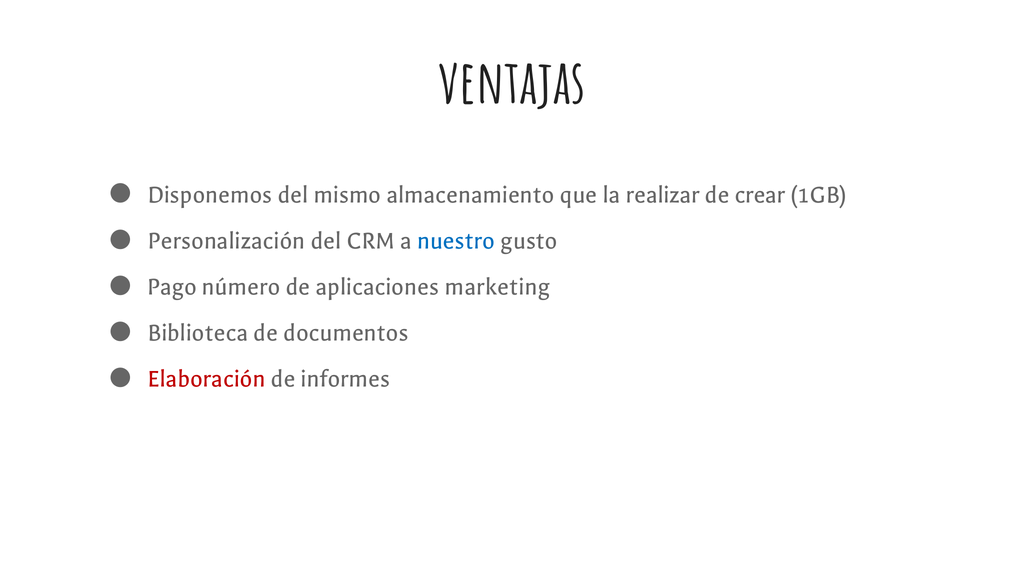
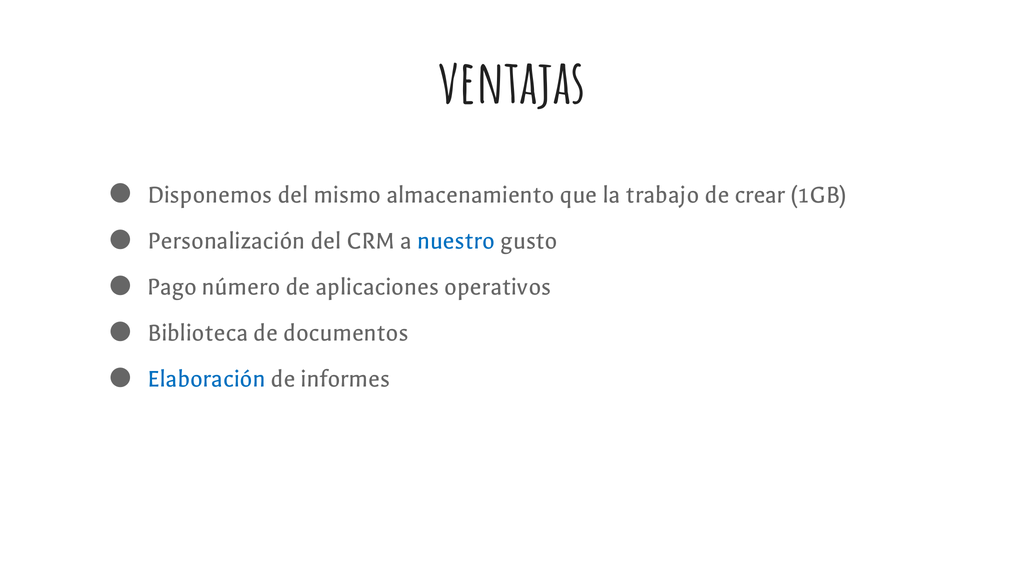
realizar: realizar -> trabajo
marketing: marketing -> operativos
Elaboración colour: red -> blue
